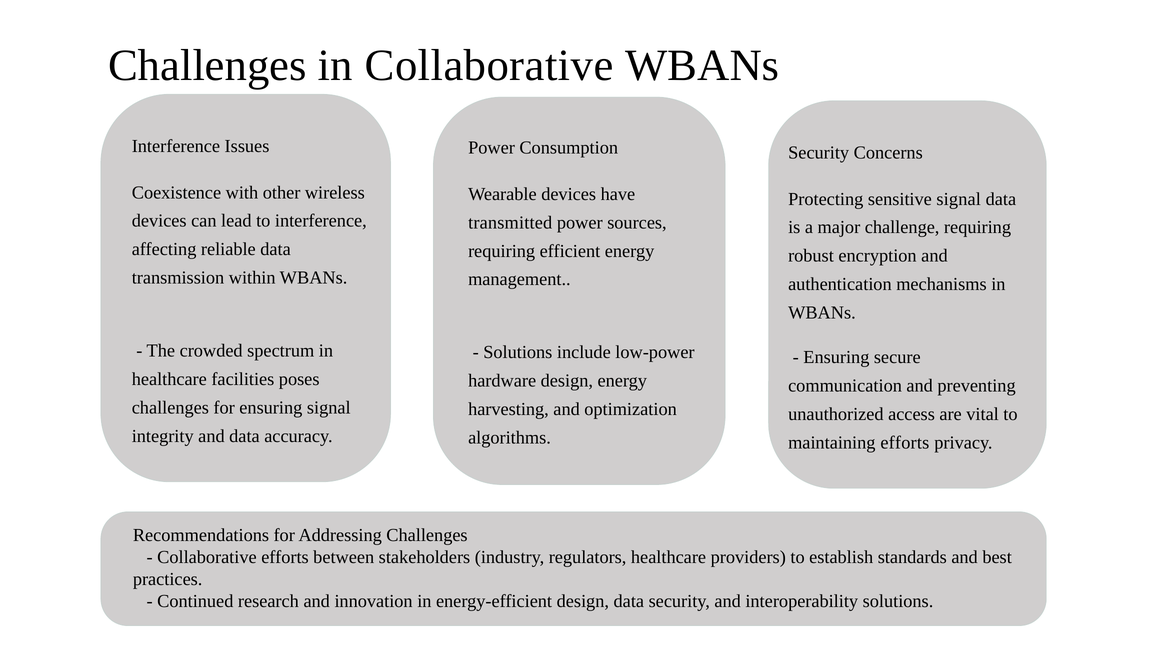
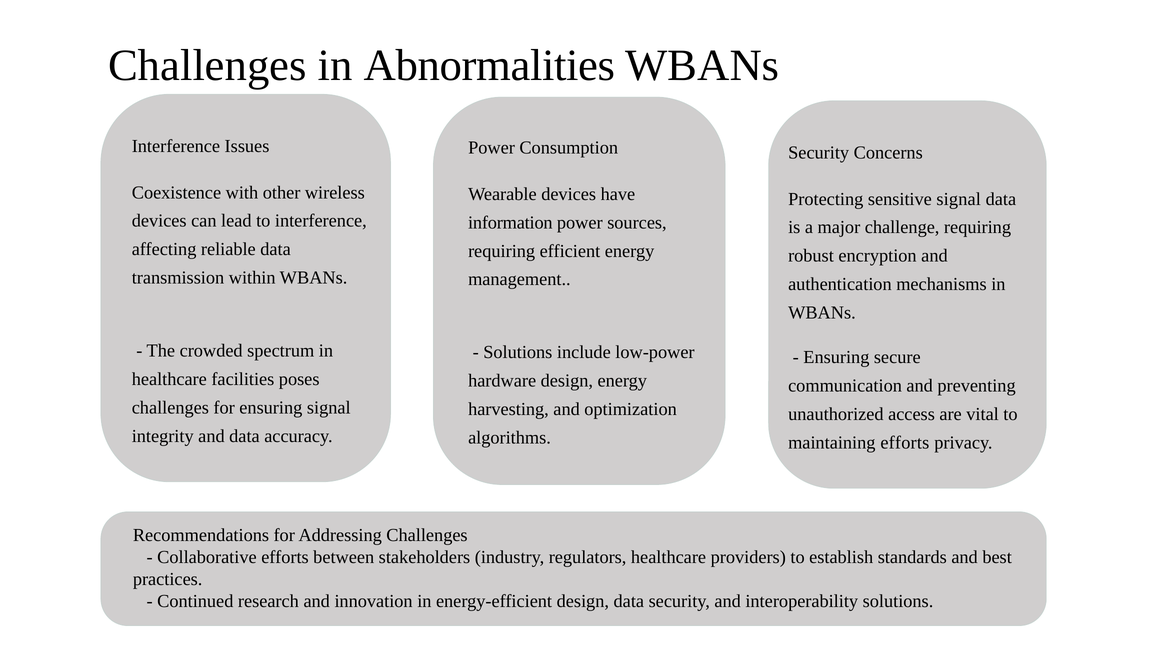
in Collaborative: Collaborative -> Abnormalities
transmitted: transmitted -> information
